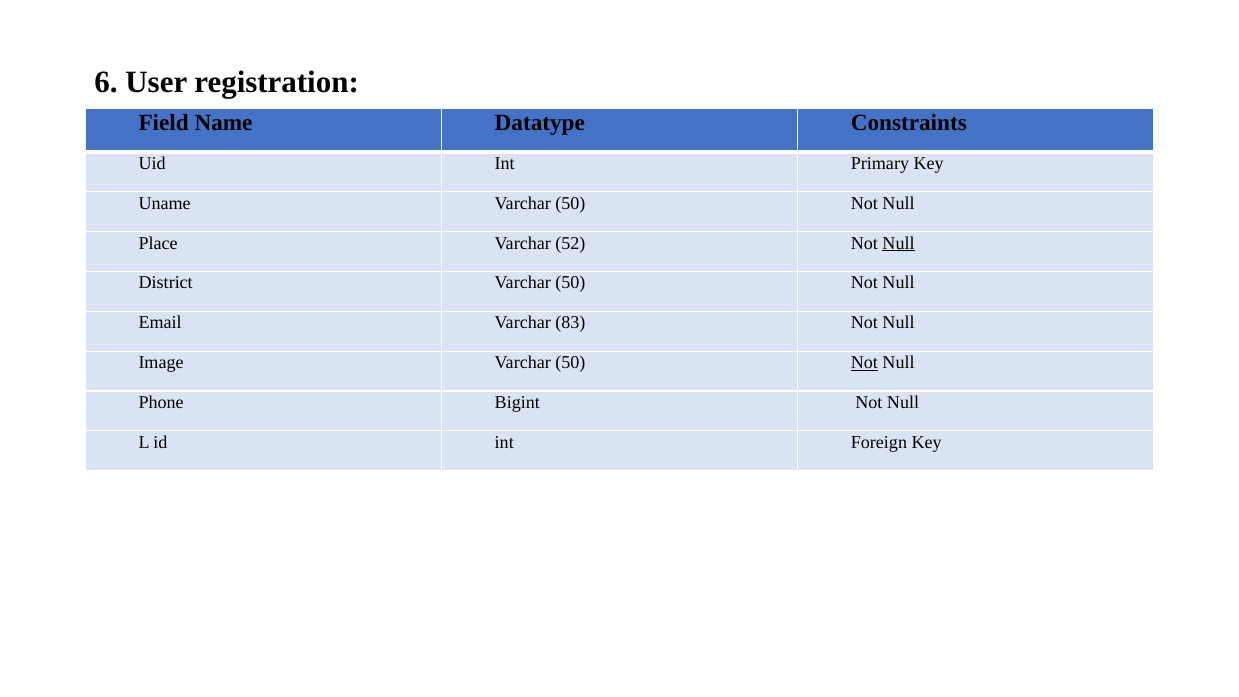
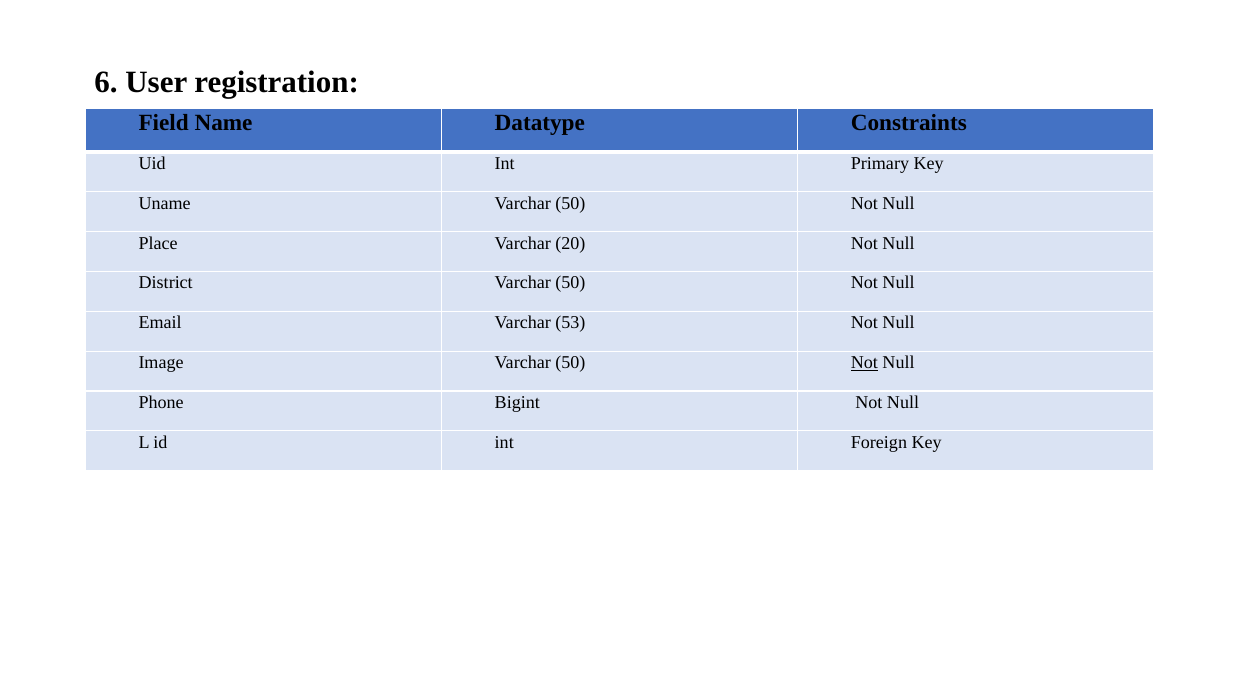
52: 52 -> 20
Null at (899, 243) underline: present -> none
83: 83 -> 53
